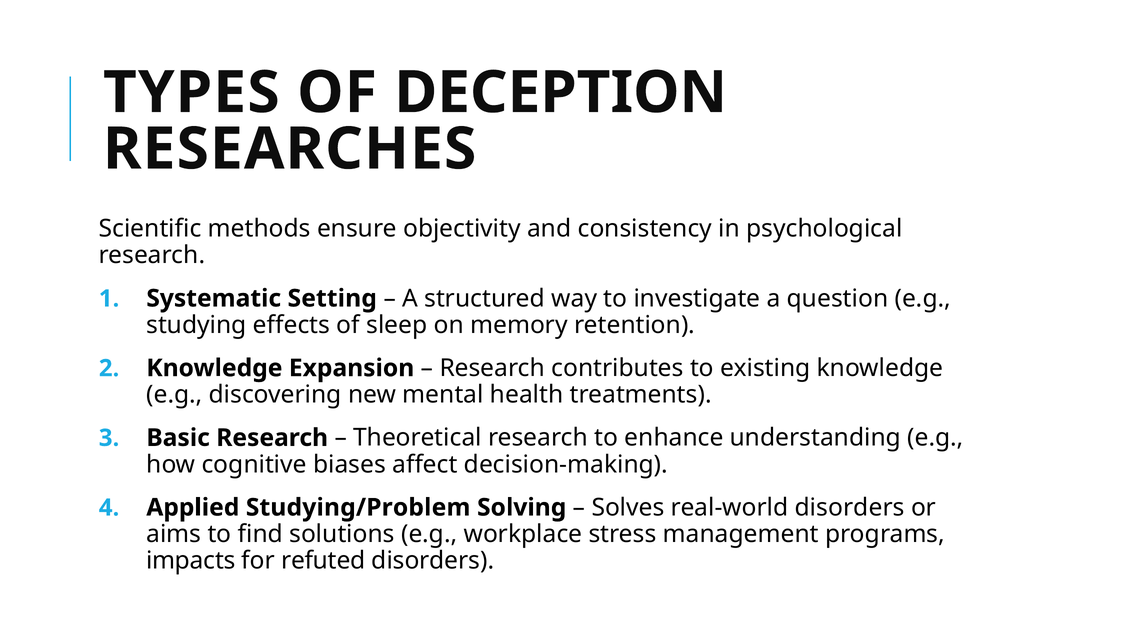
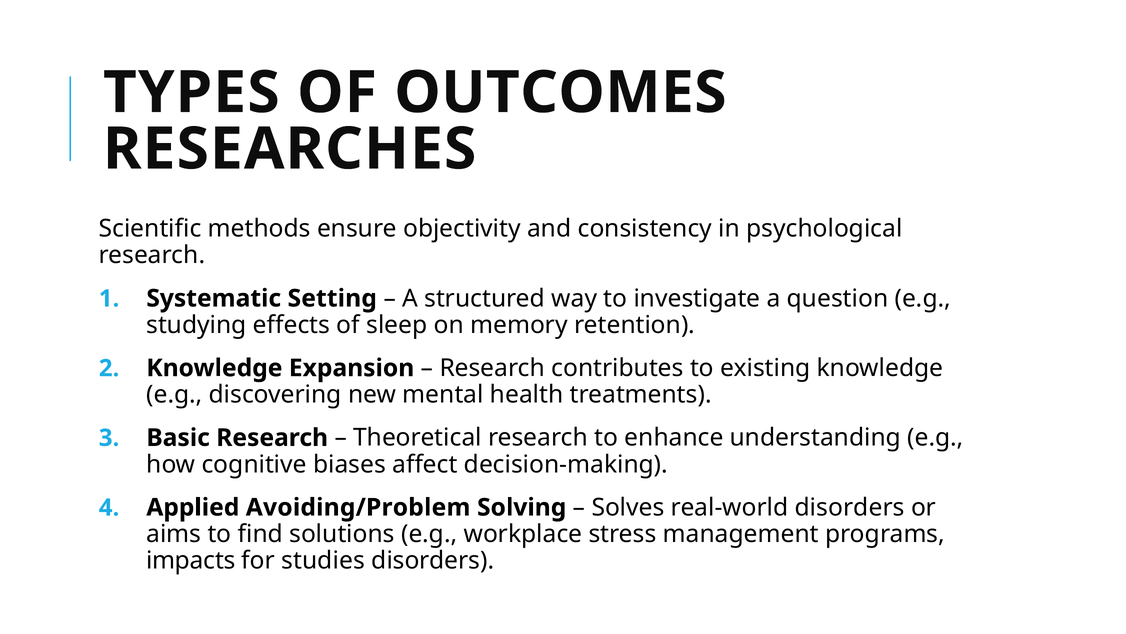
DECEPTION: DECEPTION -> OUTCOMES
Studying/Problem: Studying/Problem -> Avoiding/Problem
refuted: refuted -> studies
